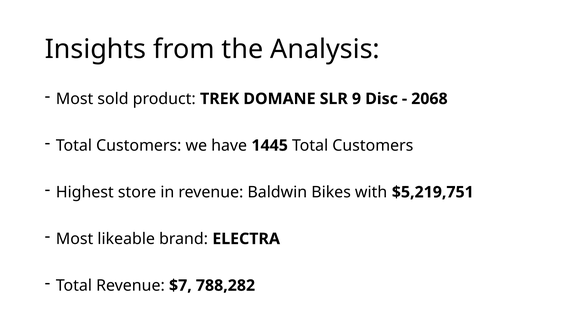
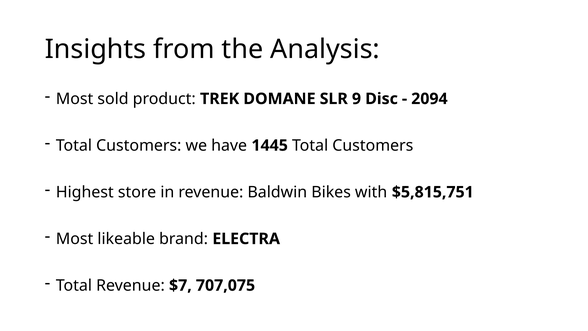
2068: 2068 -> 2094
$5,219,751: $5,219,751 -> $5,815,751
788,282: 788,282 -> 707,075
